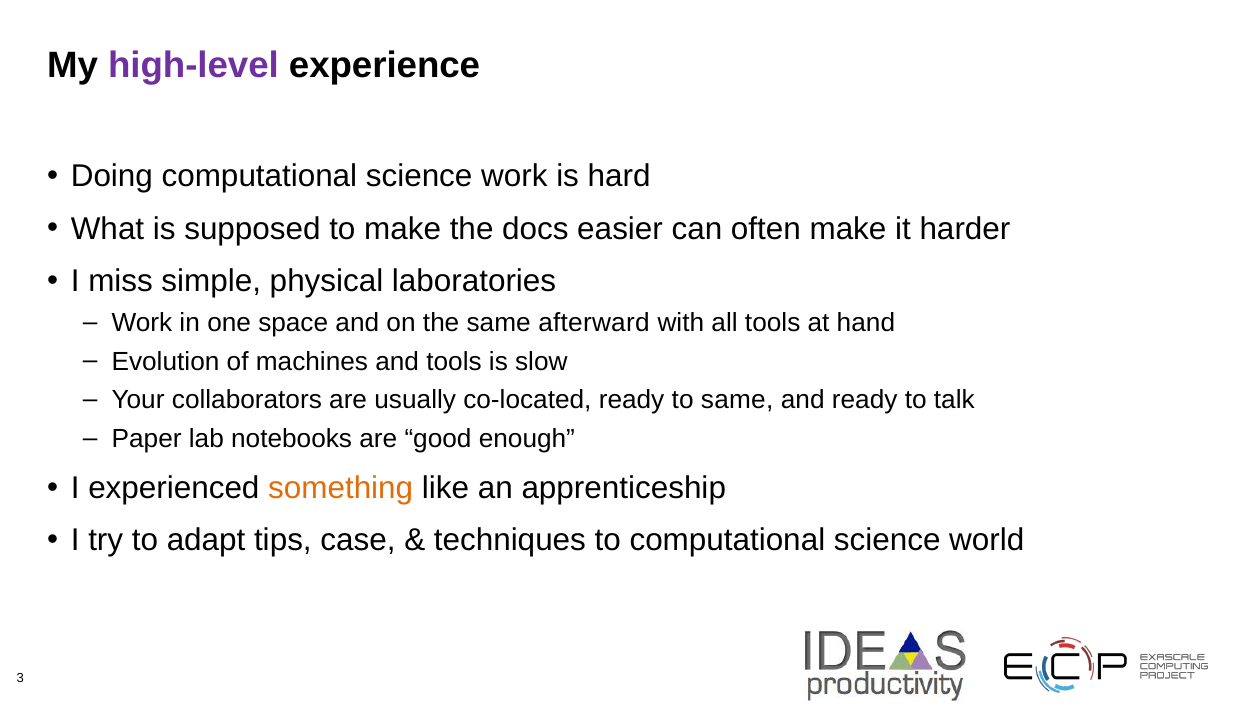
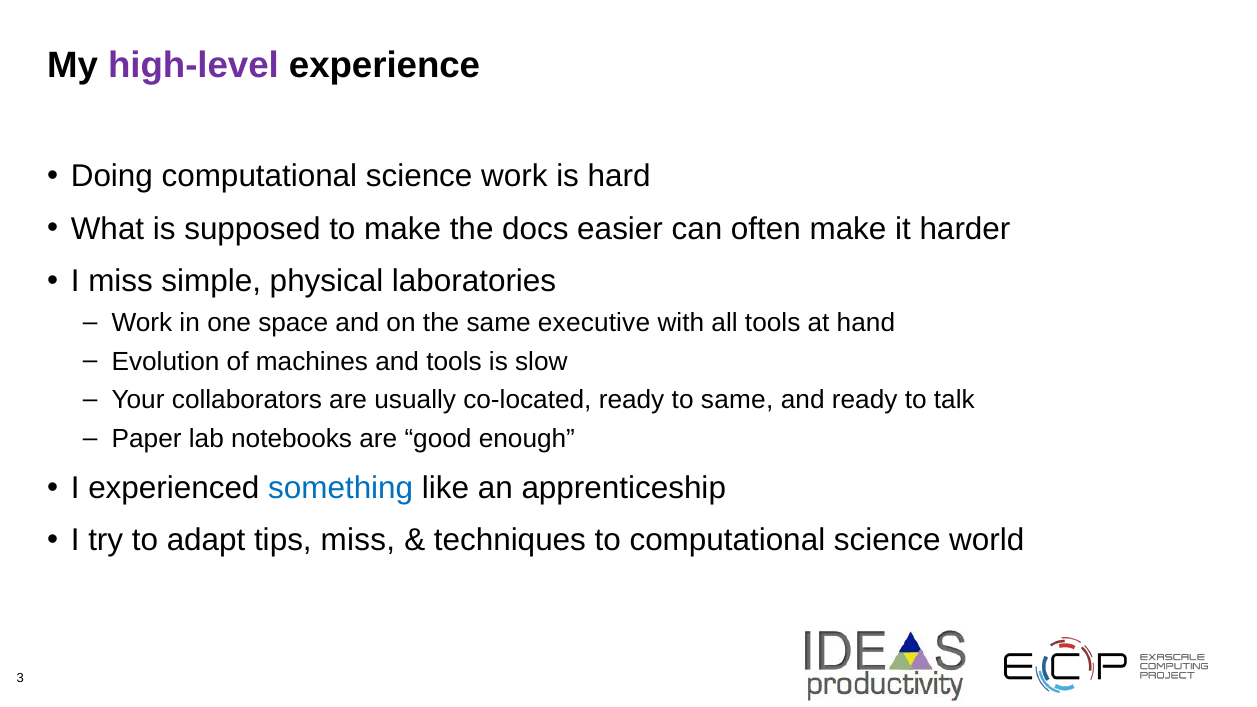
afterward: afterward -> executive
something colour: orange -> blue
tips case: case -> miss
